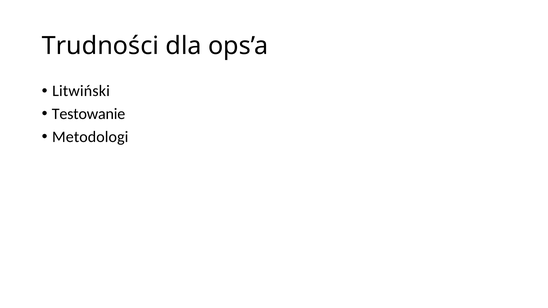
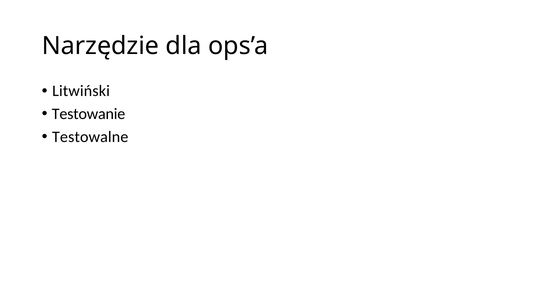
Trudności: Trudności -> Narzędzie
Metodologi: Metodologi -> Testowalne
